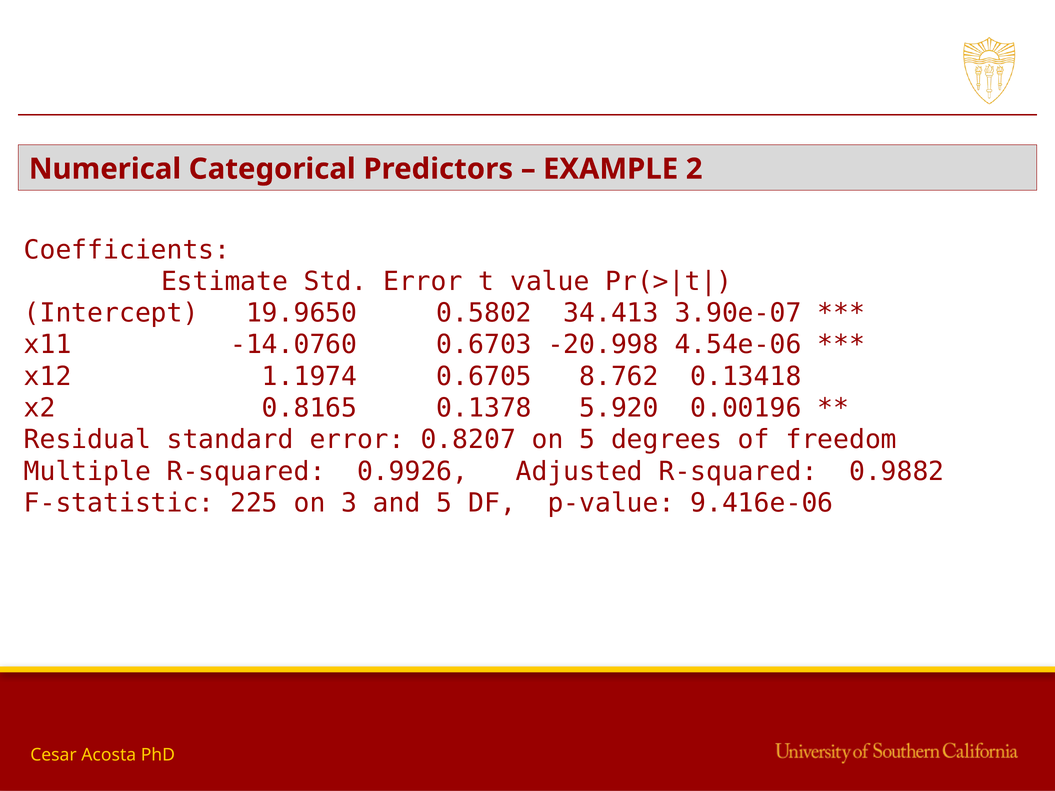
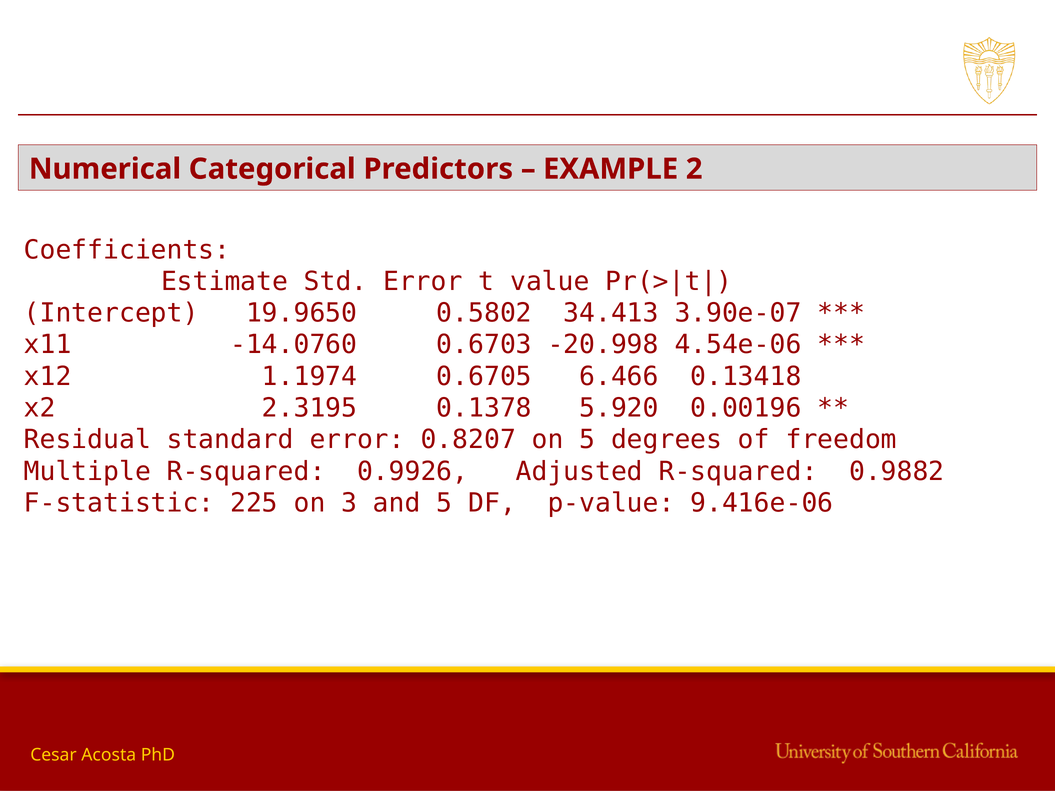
8.762: 8.762 -> 6.466
0.8165: 0.8165 -> 2.3195
